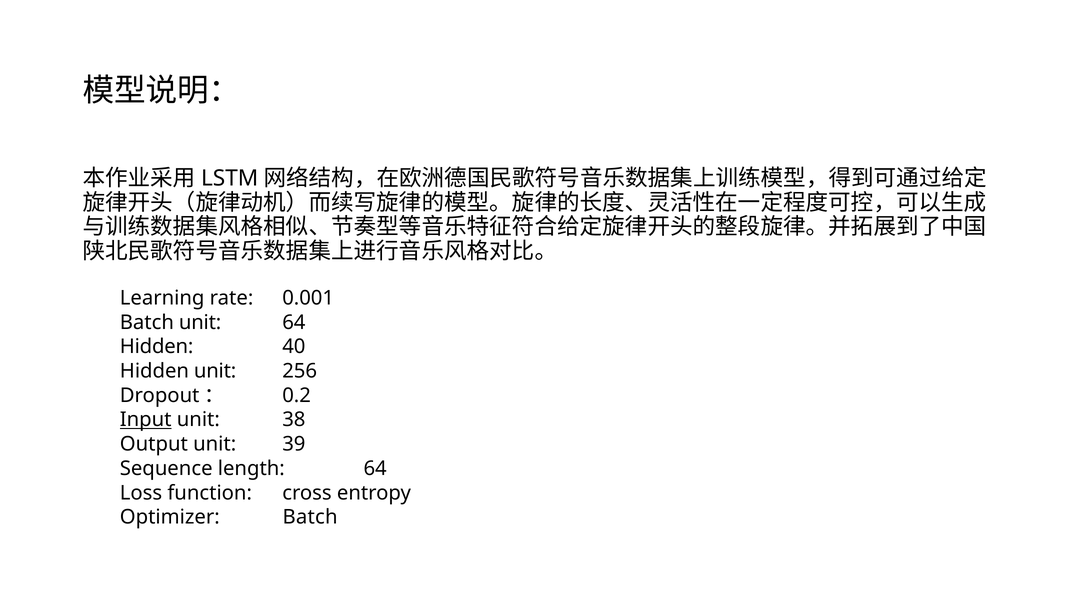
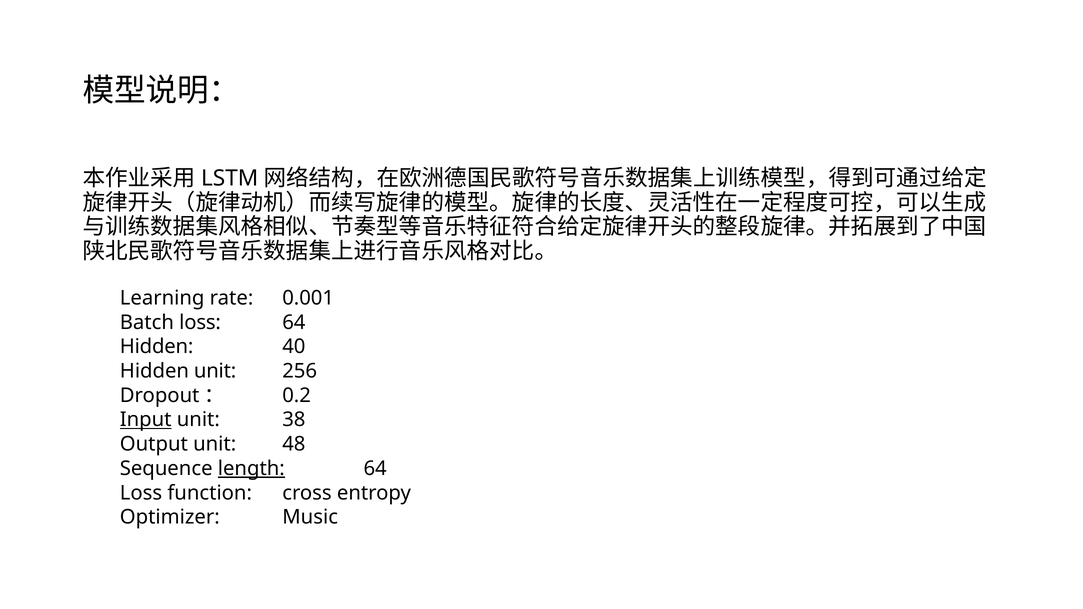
Batch unit: unit -> loss
39: 39 -> 48
length underline: none -> present
Optimizer Batch: Batch -> Music
